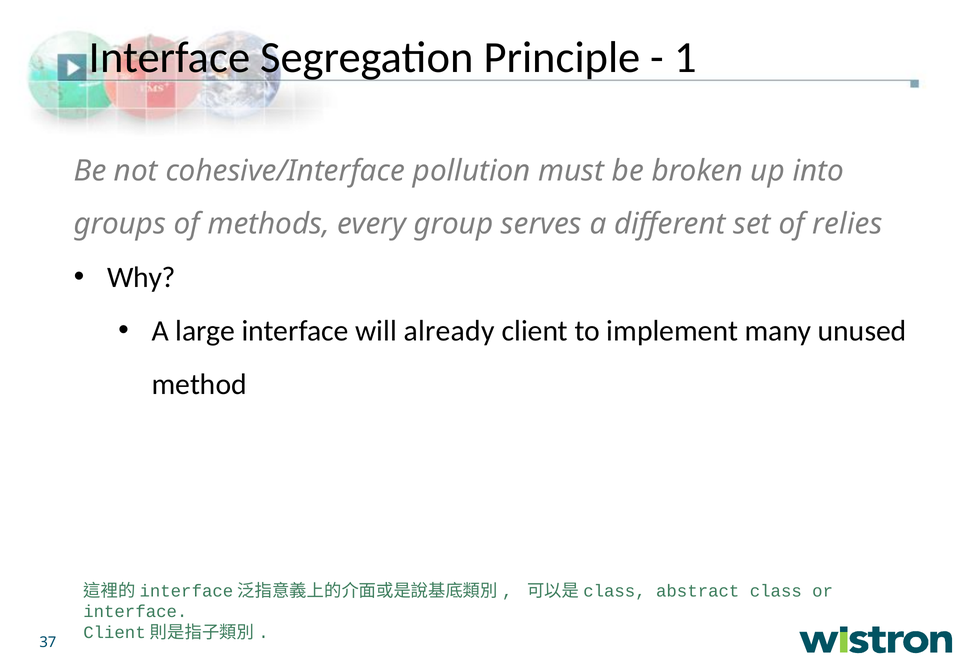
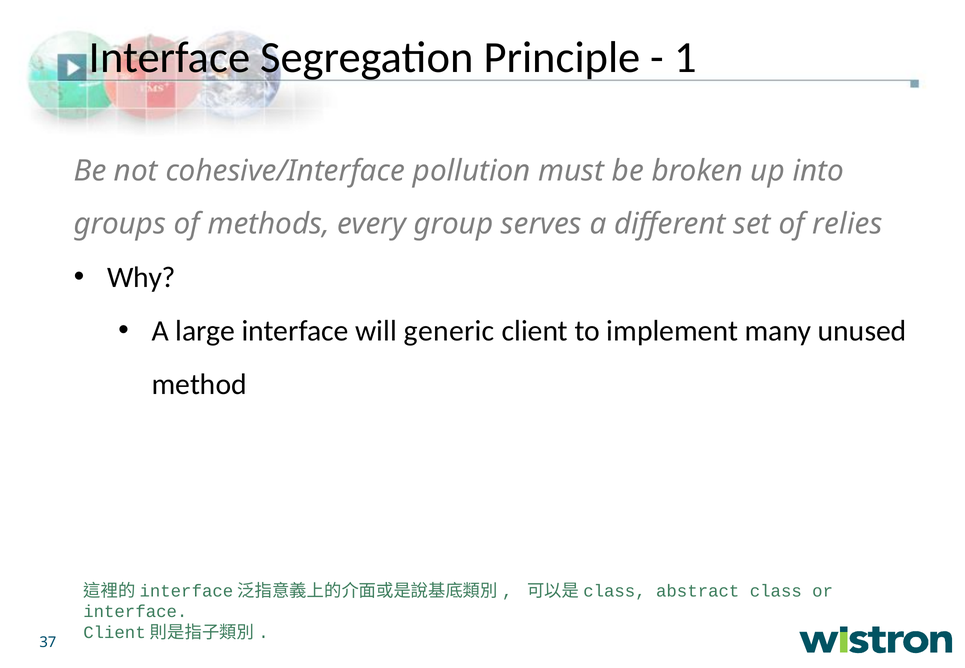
already: already -> generic
